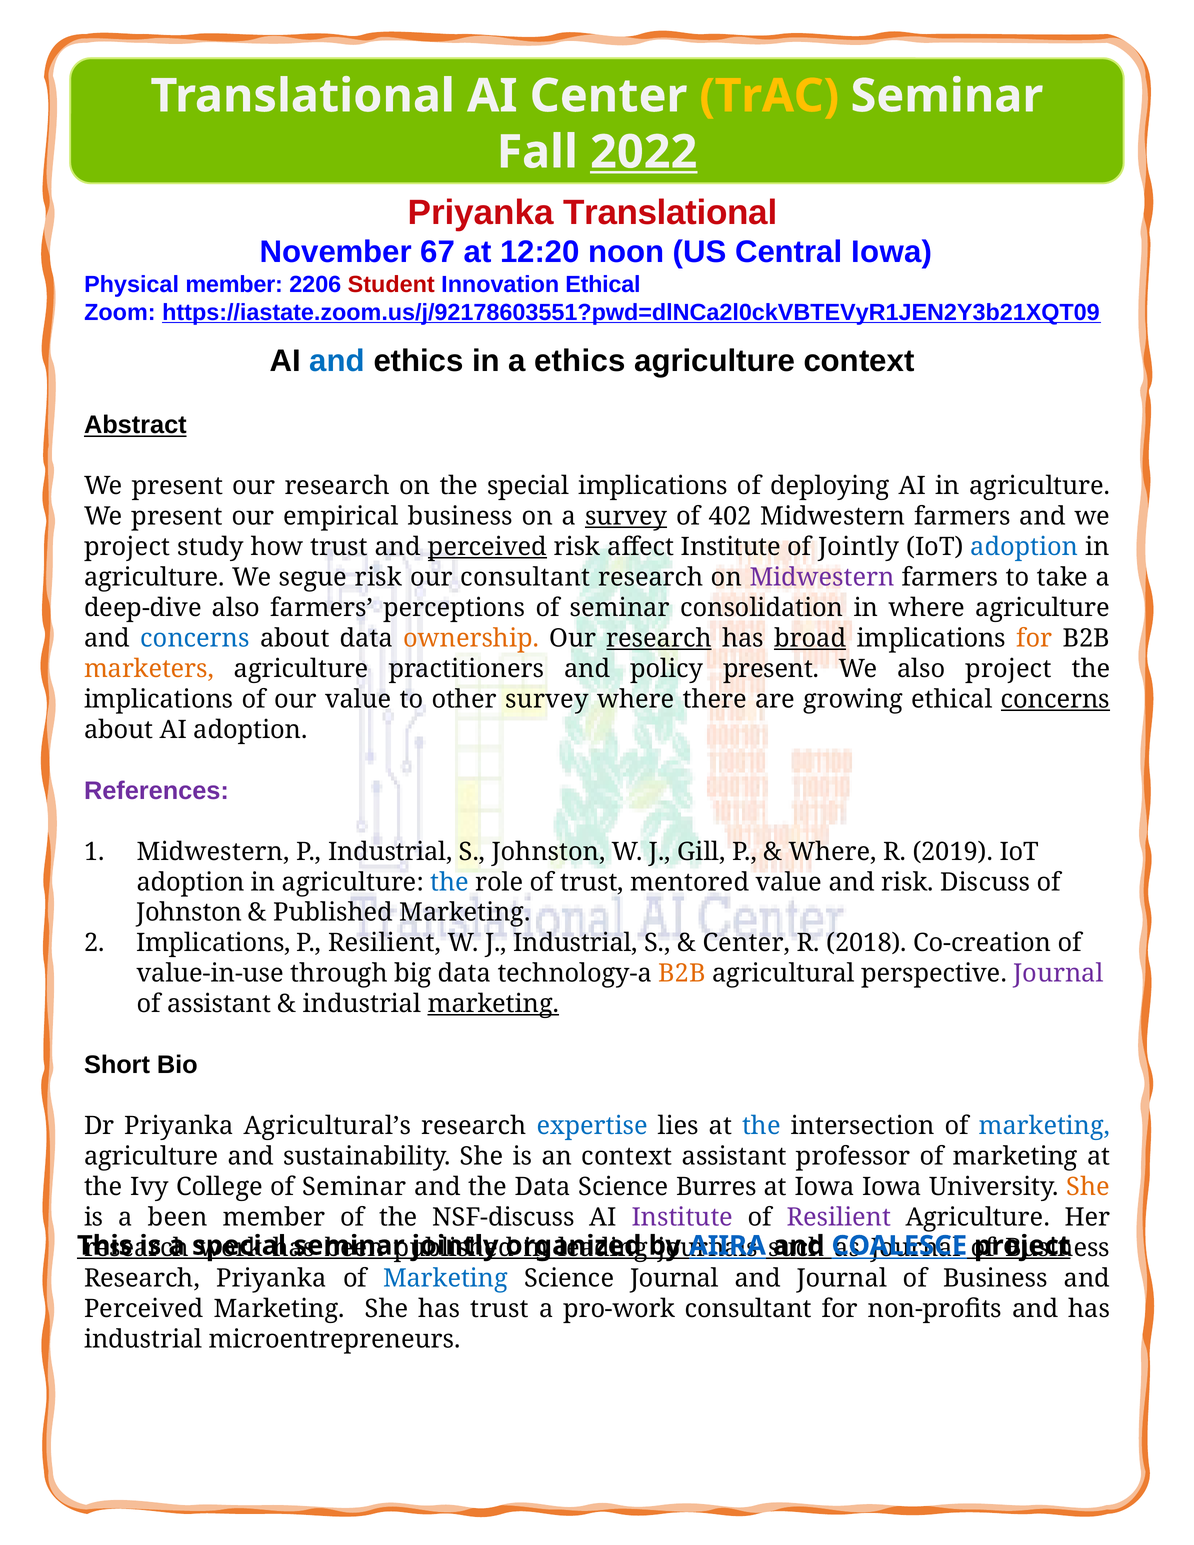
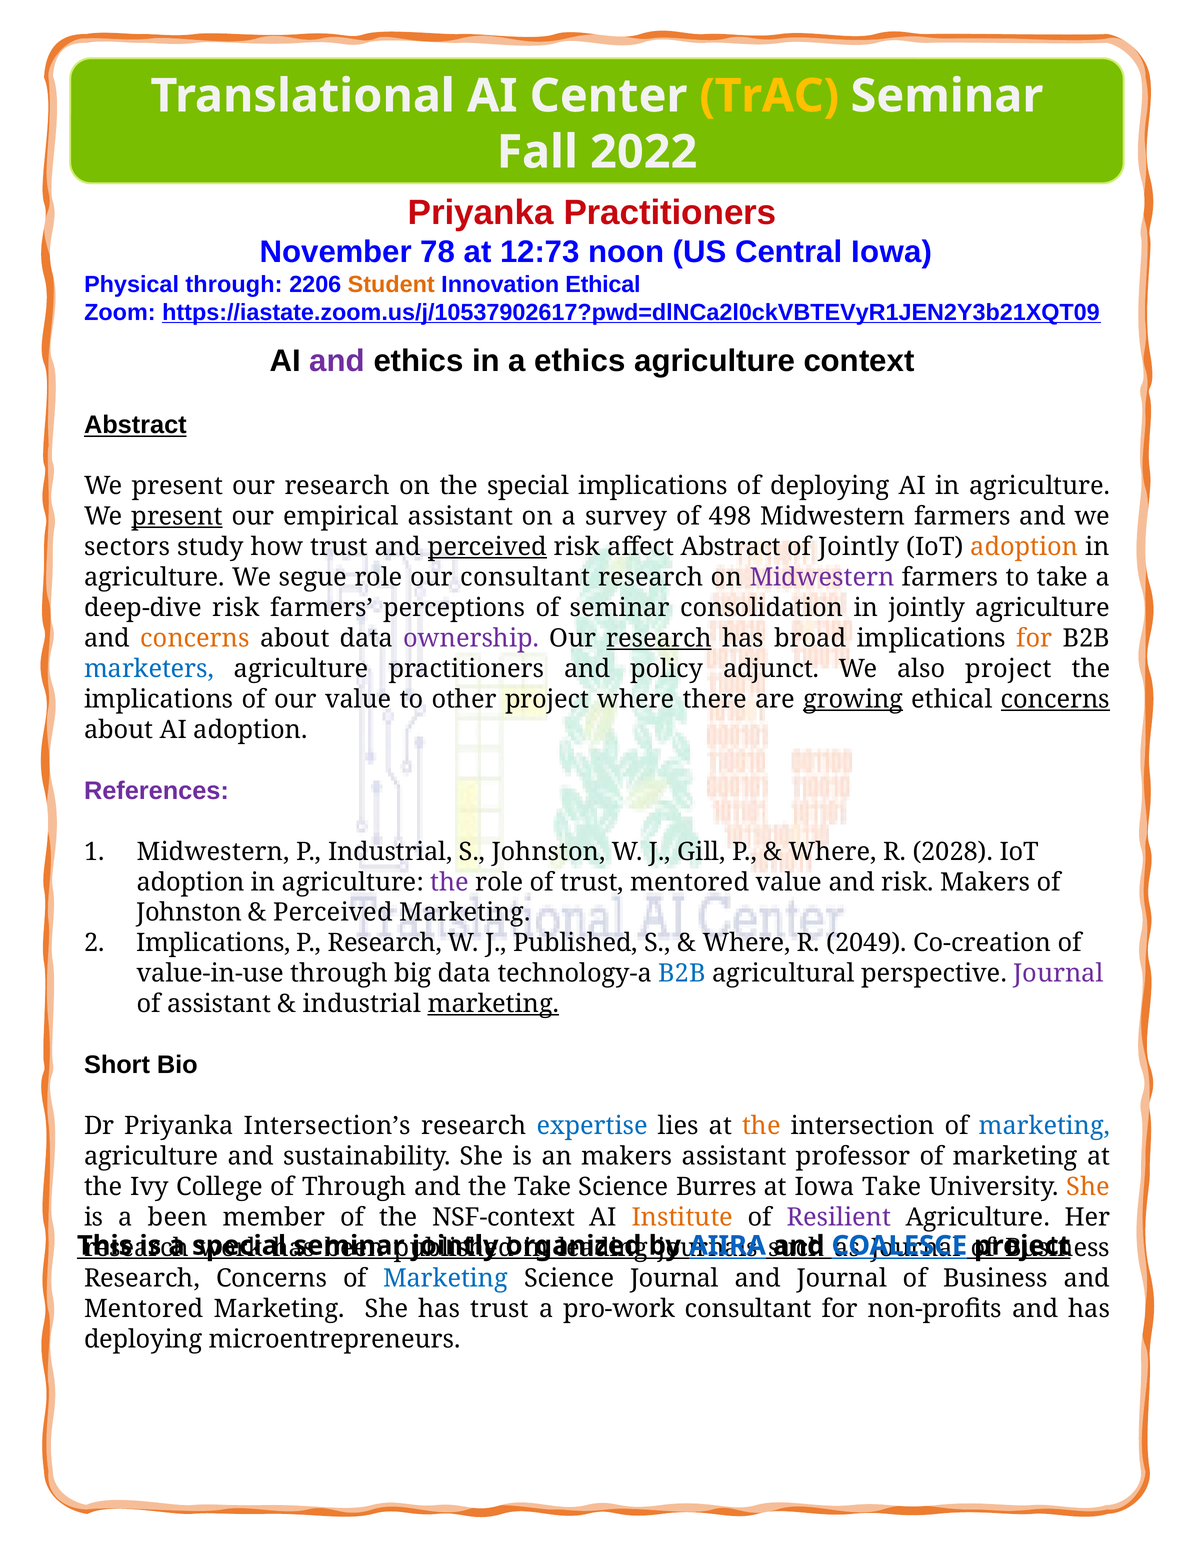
2022 underline: present -> none
Priyanka Translational: Translational -> Practitioners
67: 67 -> 78
12:20: 12:20 -> 12:73
Physical member: member -> through
Student colour: red -> orange
https://iastate.zoom.us/j/92178603551?pwd=dlNCa2l0ckVBTEVyR1JEN2Y3b21XQT09: https://iastate.zoom.us/j/92178603551?pwd=dlNCa2l0ckVBTEVyR1JEN2Y3b21XQT09 -> https://iastate.zoom.us/j/10537902617?pwd=dlNCa2l0ckVBTEVyR1JEN2Y3b21XQT09
and at (337, 361) colour: blue -> purple
present at (177, 517) underline: none -> present
empirical business: business -> assistant
survey at (626, 517) underline: present -> none
402: 402 -> 498
project at (127, 547): project -> sectors
affect Institute: Institute -> Abstract
adoption at (1024, 547) colour: blue -> orange
segue risk: risk -> role
deep-dive also: also -> risk
in where: where -> jointly
concerns at (195, 638) colour: blue -> orange
ownership colour: orange -> purple
broad underline: present -> none
marketers colour: orange -> blue
policy present: present -> adjunct
other survey: survey -> project
growing underline: none -> present
2019: 2019 -> 2028
the at (450, 882) colour: blue -> purple
risk Discuss: Discuss -> Makers
Published at (333, 913): Published -> Perceived
P Resilient: Resilient -> Research
J Industrial: Industrial -> Published
Center at (746, 943): Center -> Where
2018: 2018 -> 2049
B2B at (682, 974) colour: orange -> blue
Agricultural’s: Agricultural’s -> Intersection’s
the at (761, 1126) colour: blue -> orange
an context: context -> makers
College of Seminar: Seminar -> Through
the Data: Data -> Take
Iowa Iowa: Iowa -> Take
NSF-discuss: NSF-discuss -> NSF-context
Institute at (682, 1217) colour: purple -> orange
Research Priyanka: Priyanka -> Concerns
Perceived at (144, 1309): Perceived -> Mentored
industrial at (143, 1339): industrial -> deploying
